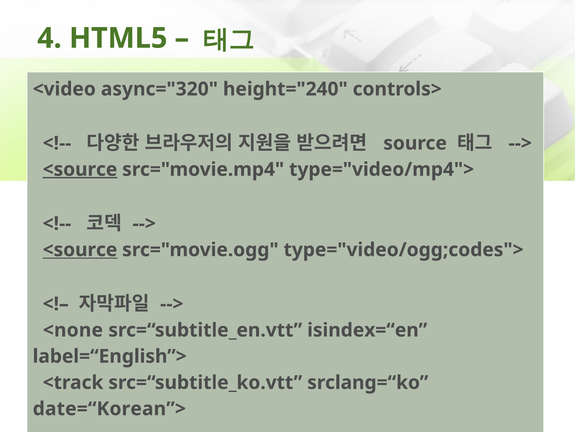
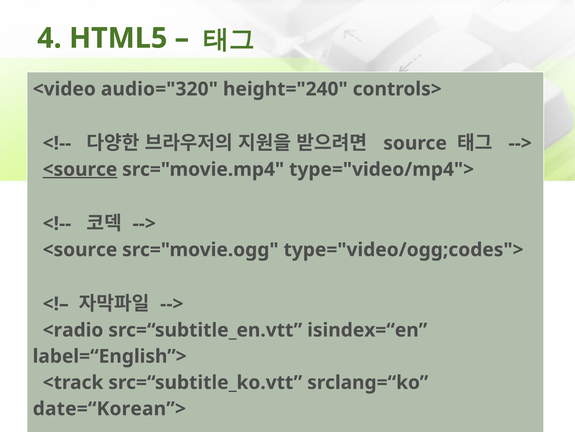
async="320: async="320 -> audio="320
<source at (80, 249) underline: present -> none
<none: <none -> <radio
